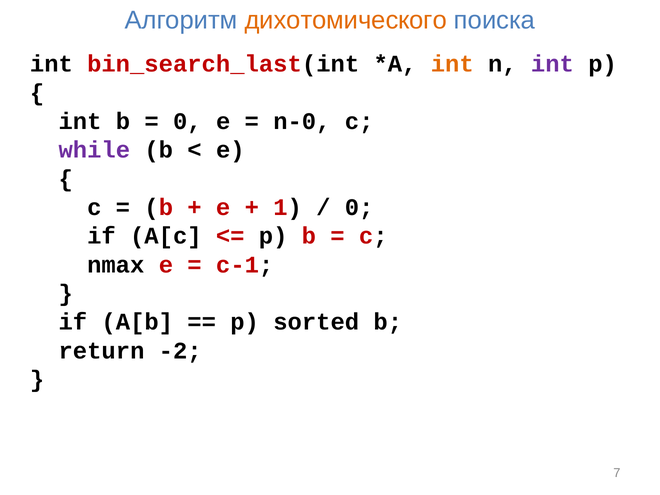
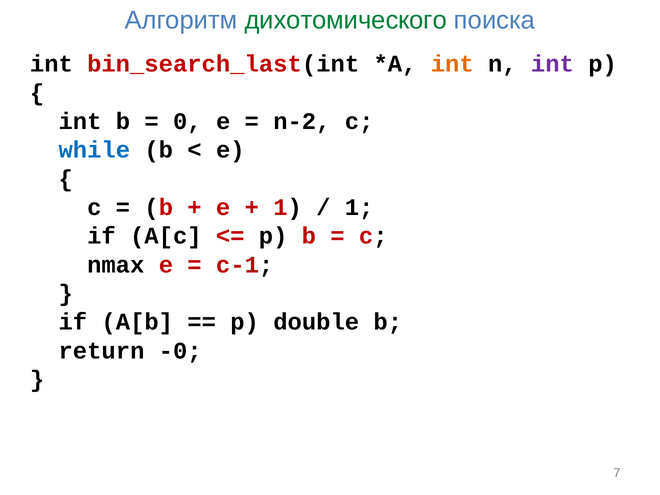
дихотомического colour: orange -> green
n-0: n-0 -> n-2
while colour: purple -> blue
0 at (359, 207): 0 -> 1
sorted: sorted -> double
-2: -2 -> -0
